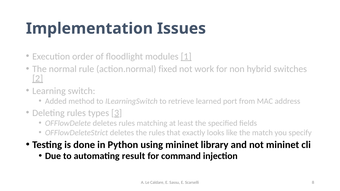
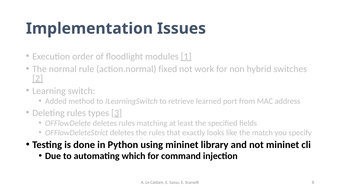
result: result -> which
